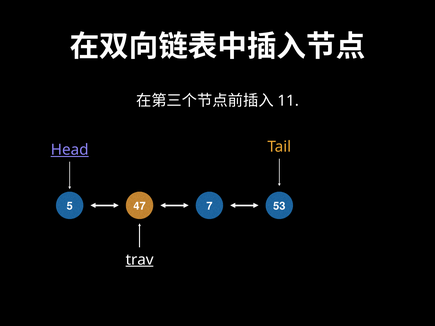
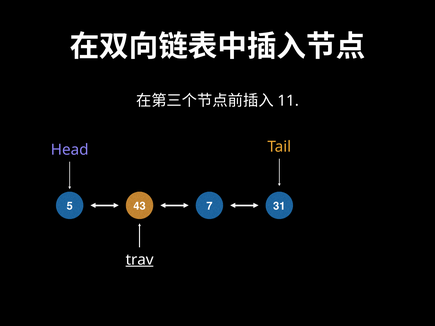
Head underline: present -> none
47: 47 -> 43
53: 53 -> 31
